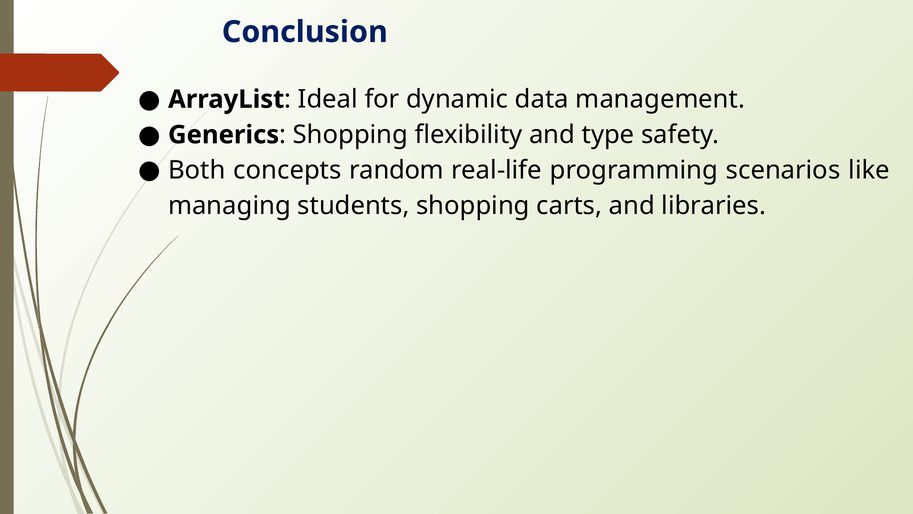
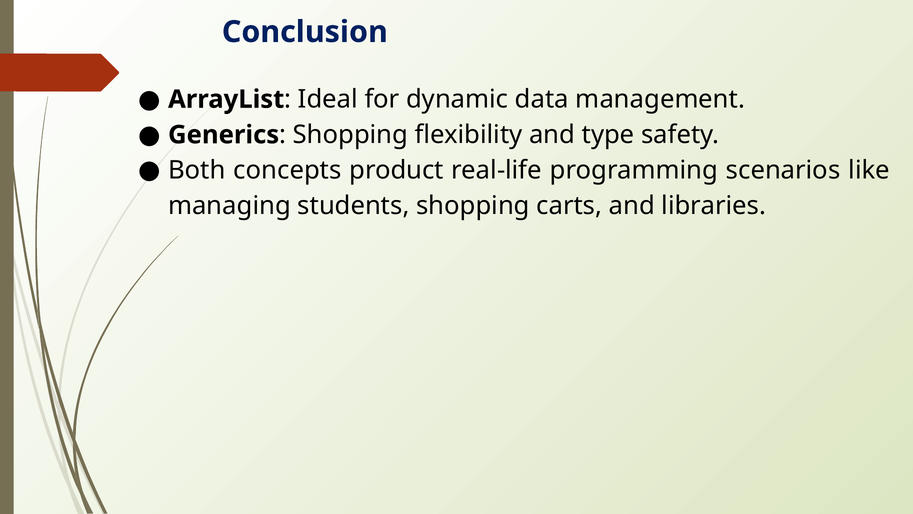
random: random -> product
